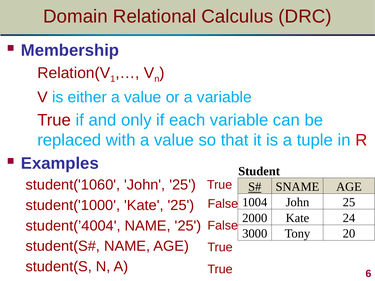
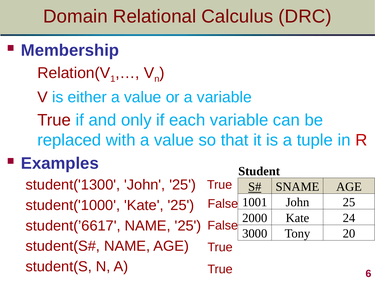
student('1060: student('1060 -> student('1300
1004: 1004 -> 1001
student(’4004: student(’4004 -> student(’6617
